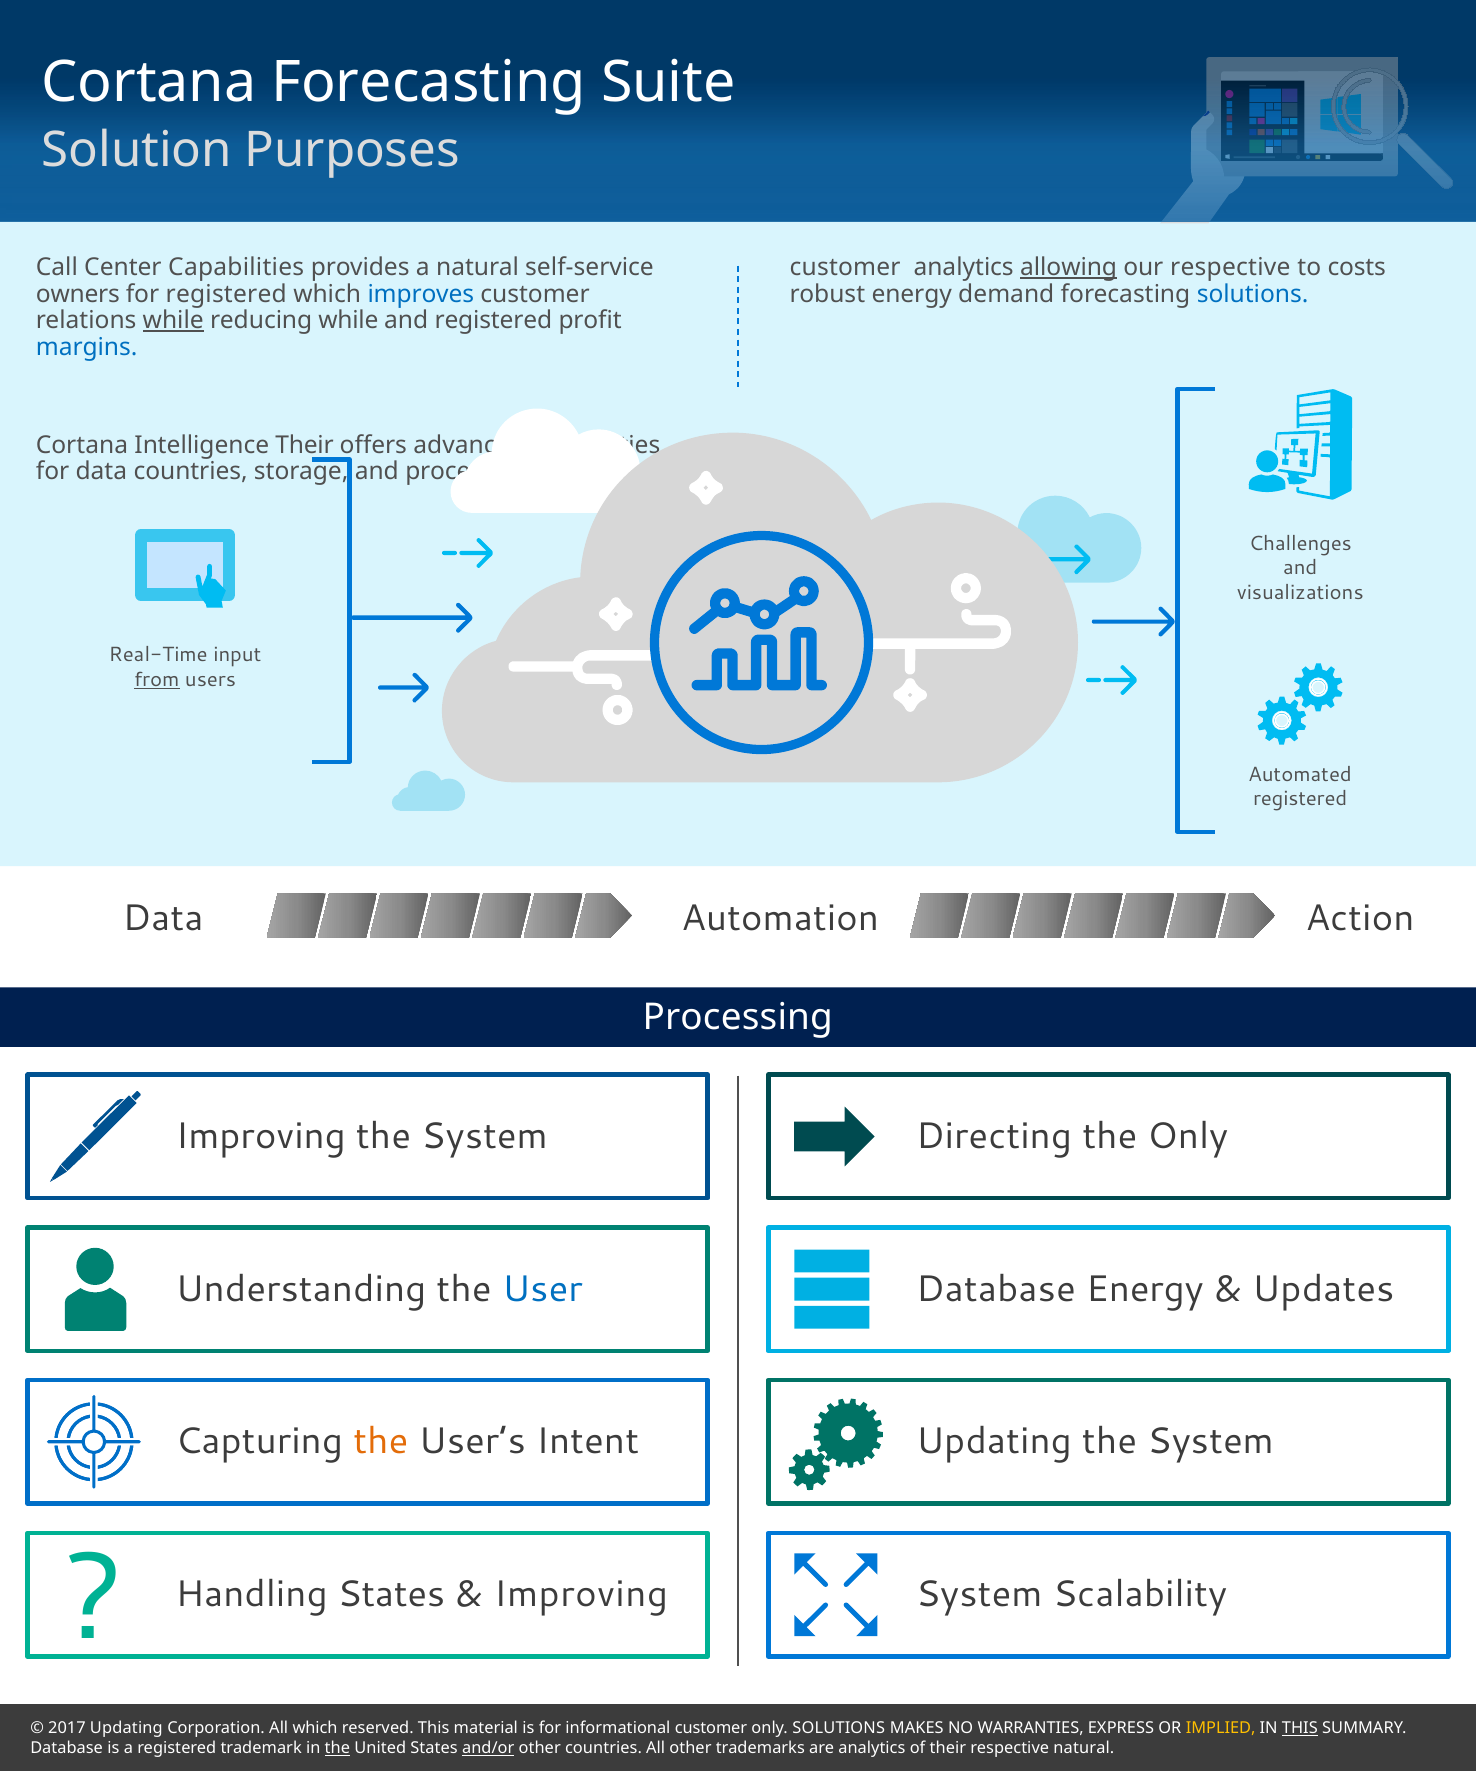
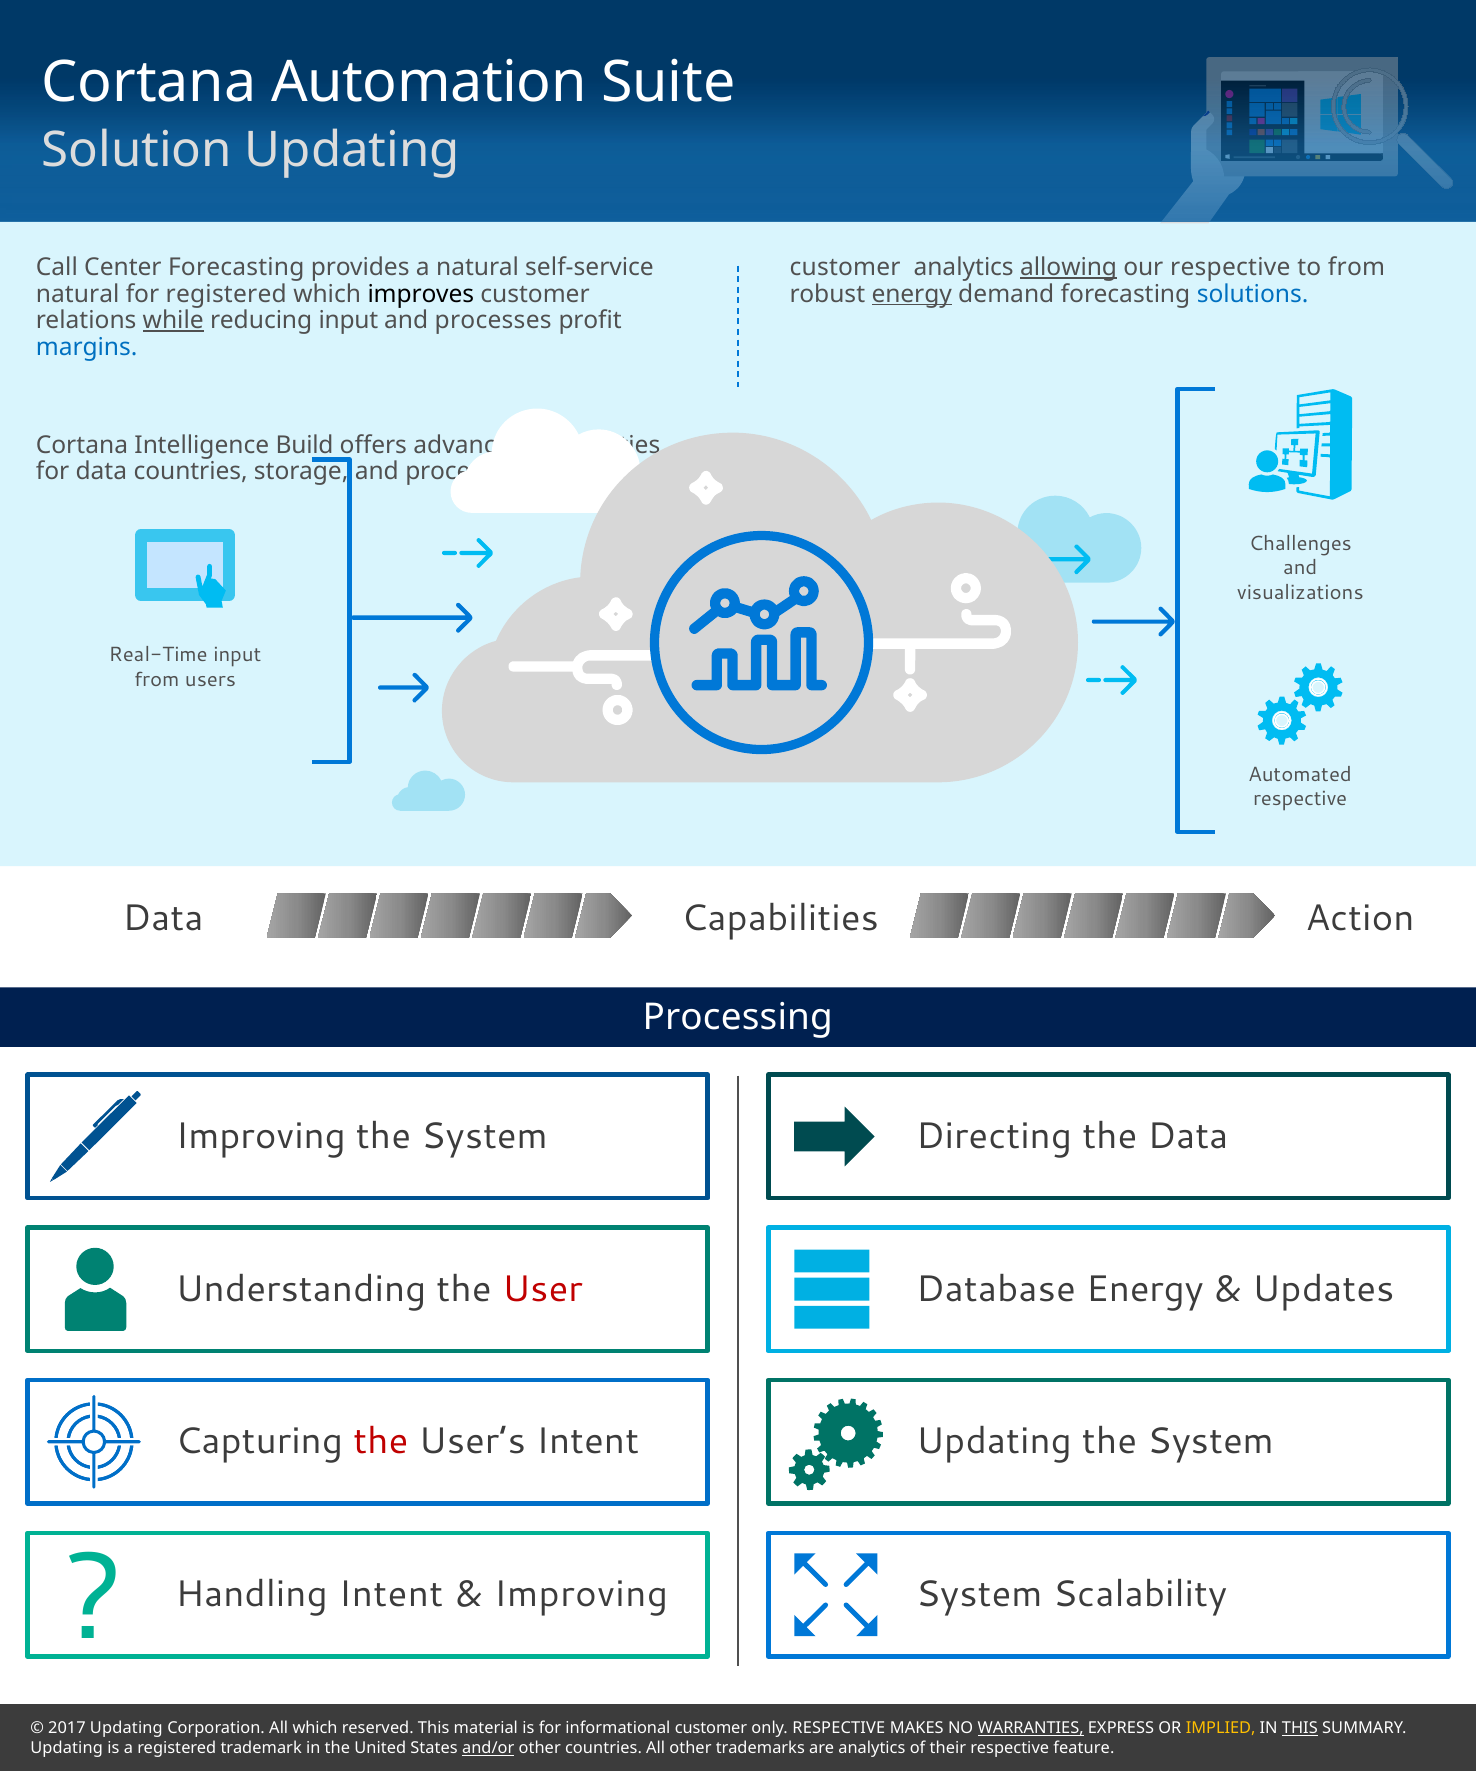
Cortana Forecasting: Forecasting -> Automation
Solution Purposes: Purposes -> Updating
Center Capabilities: Capabilities -> Forecasting
to costs: costs -> from
owners at (78, 294): owners -> natural
improves colour: blue -> black
energy at (912, 294) underline: none -> present
reducing while: while -> input
and registered: registered -> processes
Intelligence Their: Their -> Build
from at (157, 680) underline: present -> none
registered at (1300, 799): registered -> respective
Data Automation: Automation -> Capabilities
the Only: Only -> Data
User colour: blue -> red
the at (381, 1442) colour: orange -> red
Handling States: States -> Intent
only SOLUTIONS: SOLUTIONS -> RESPECTIVE
WARRANTIES underline: none -> present
Database at (67, 1748): Database -> Updating
the at (337, 1748) underline: present -> none
respective natural: natural -> feature
